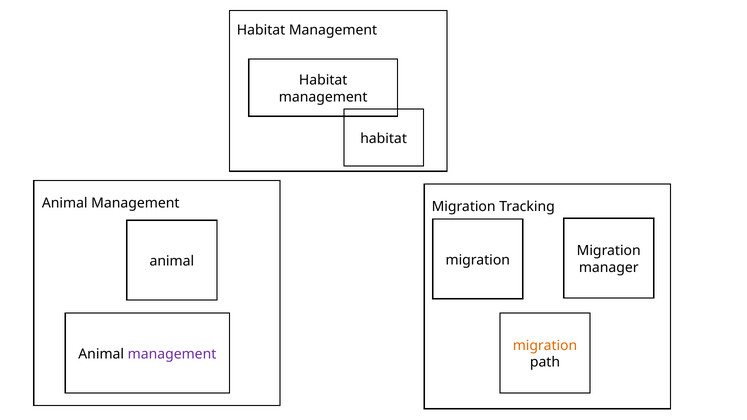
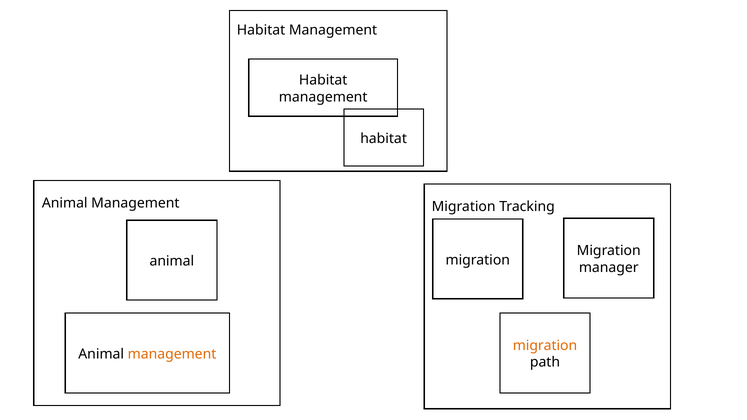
management at (172, 354) colour: purple -> orange
